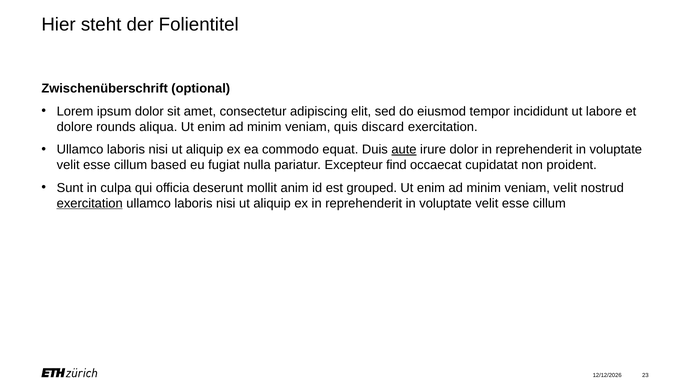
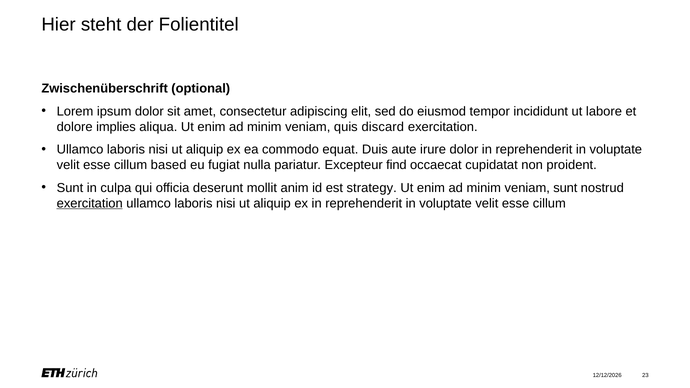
rounds: rounds -> implies
aute underline: present -> none
grouped: grouped -> strategy
veniam velit: velit -> sunt
